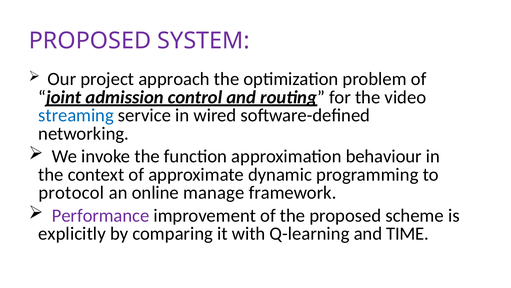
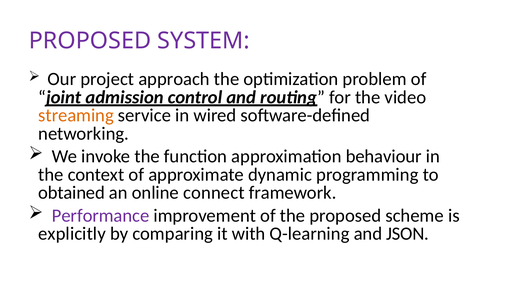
streaming colour: blue -> orange
protocol: protocol -> obtained
manage: manage -> connect
TIME: TIME -> JSON
